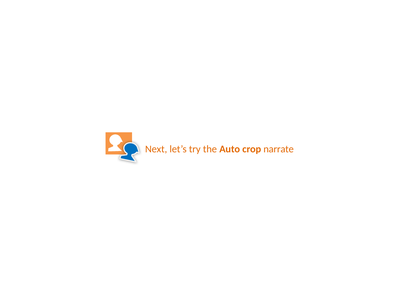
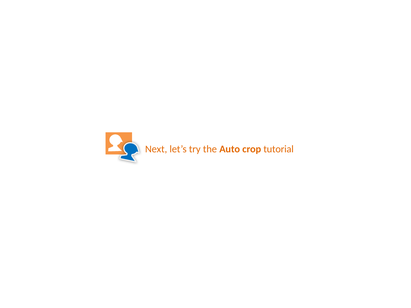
narrate: narrate -> tutorial
